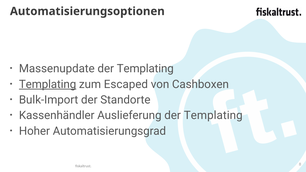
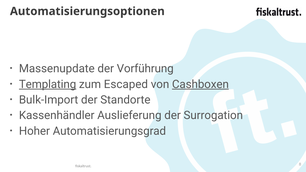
Massenupdate der Templating: Templating -> Vorführung
Cashboxen underline: none -> present
Auslieferung der Templating: Templating -> Surrogation
